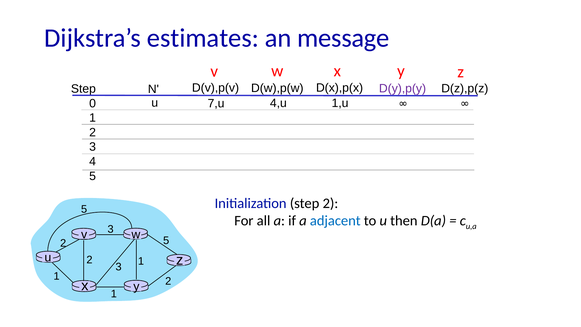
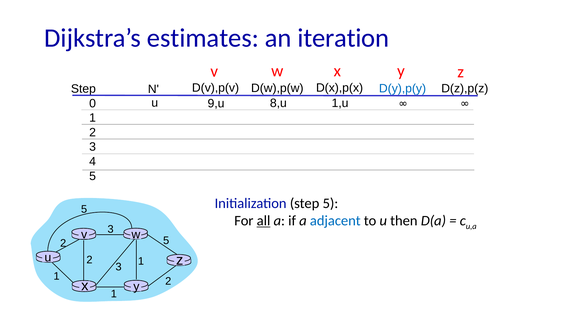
message: message -> iteration
D(y),p(y colour: purple -> blue
4,u: 4,u -> 8,u
7,u: 7,u -> 9,u
step 2: 2 -> 5
all underline: none -> present
